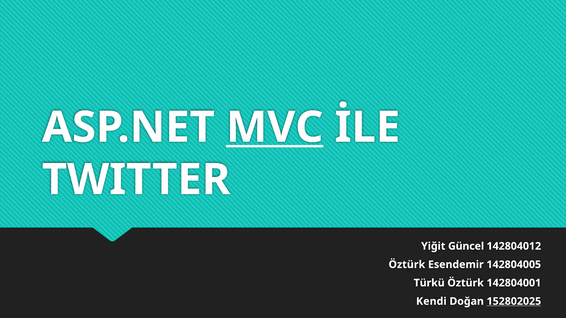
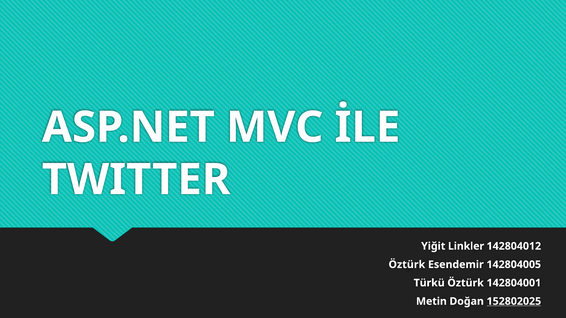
MVC underline: present -> none
Güncel: Güncel -> Linkler
Kendi: Kendi -> Metin
